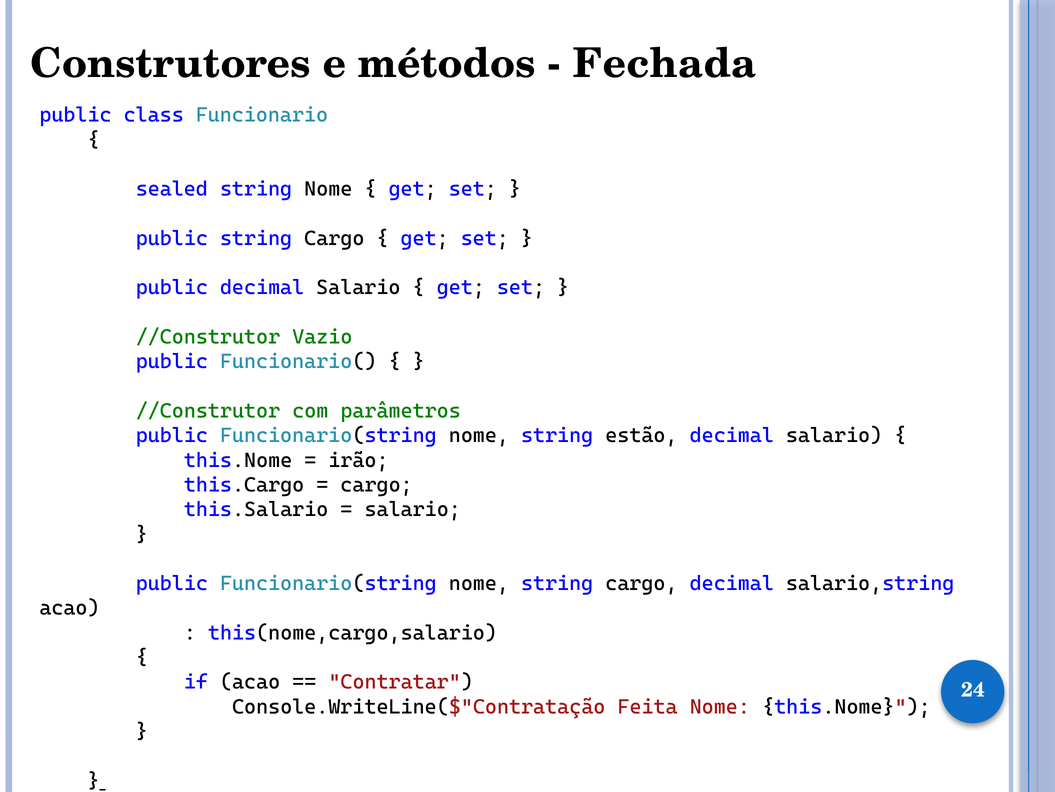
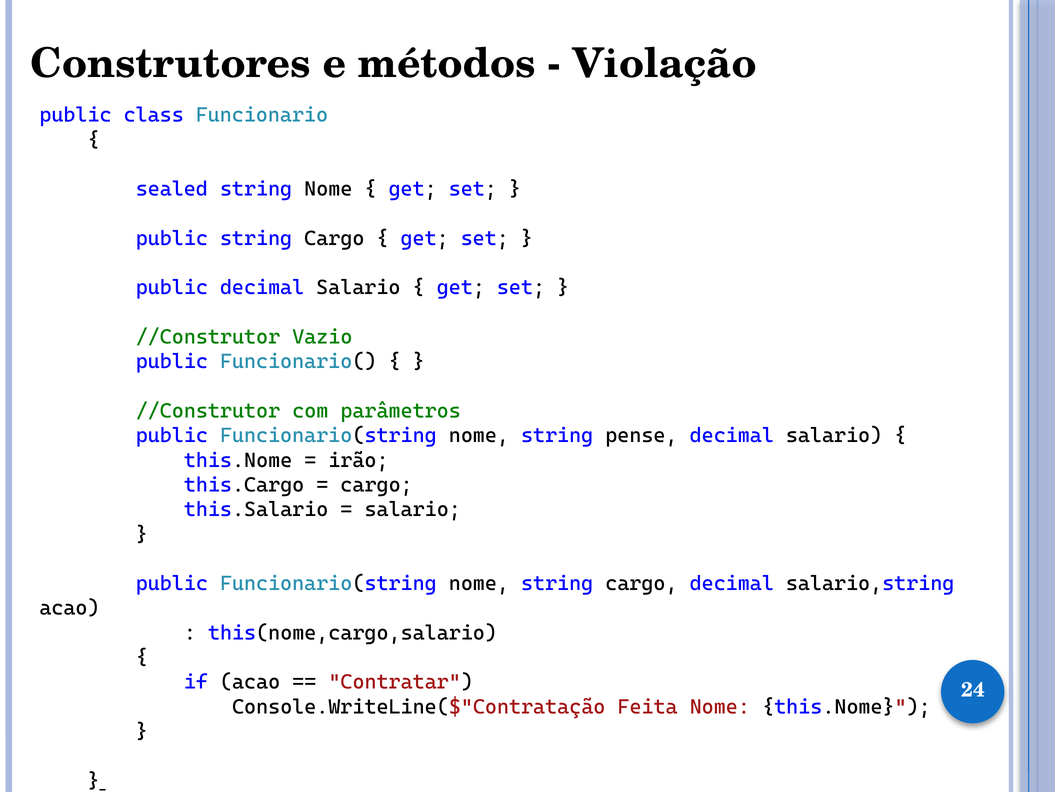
Fechada: Fechada -> Violação
estão: estão -> pense
